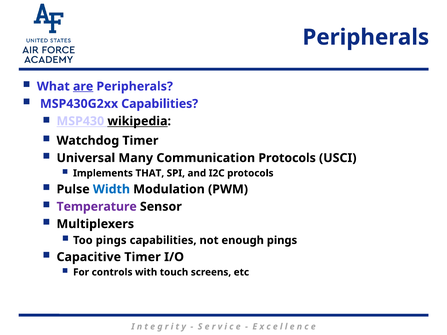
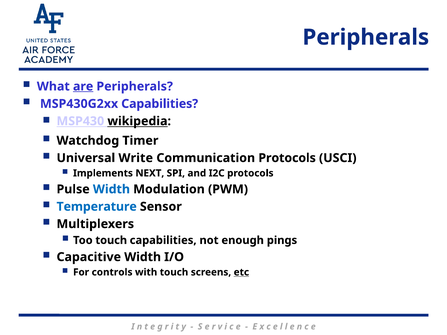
Many: Many -> Write
THAT: THAT -> NEXT
Temperature colour: purple -> blue
Too pings: pings -> touch
Capacitive Timer: Timer -> Width
etc underline: none -> present
